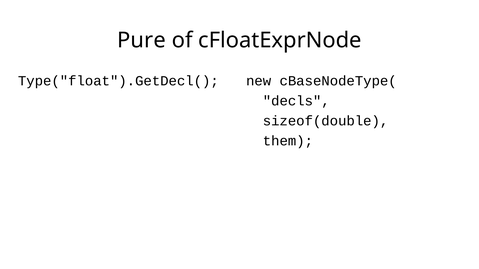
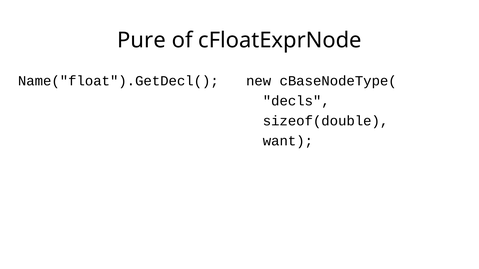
Type("float").GetDecl(: Type("float").GetDecl( -> Name("float").GetDecl(
them: them -> want
